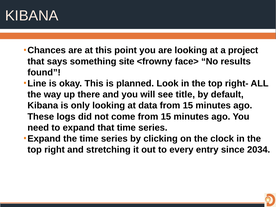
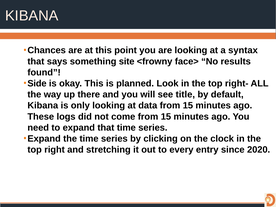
project: project -> syntax
Line: Line -> Side
2034: 2034 -> 2020
